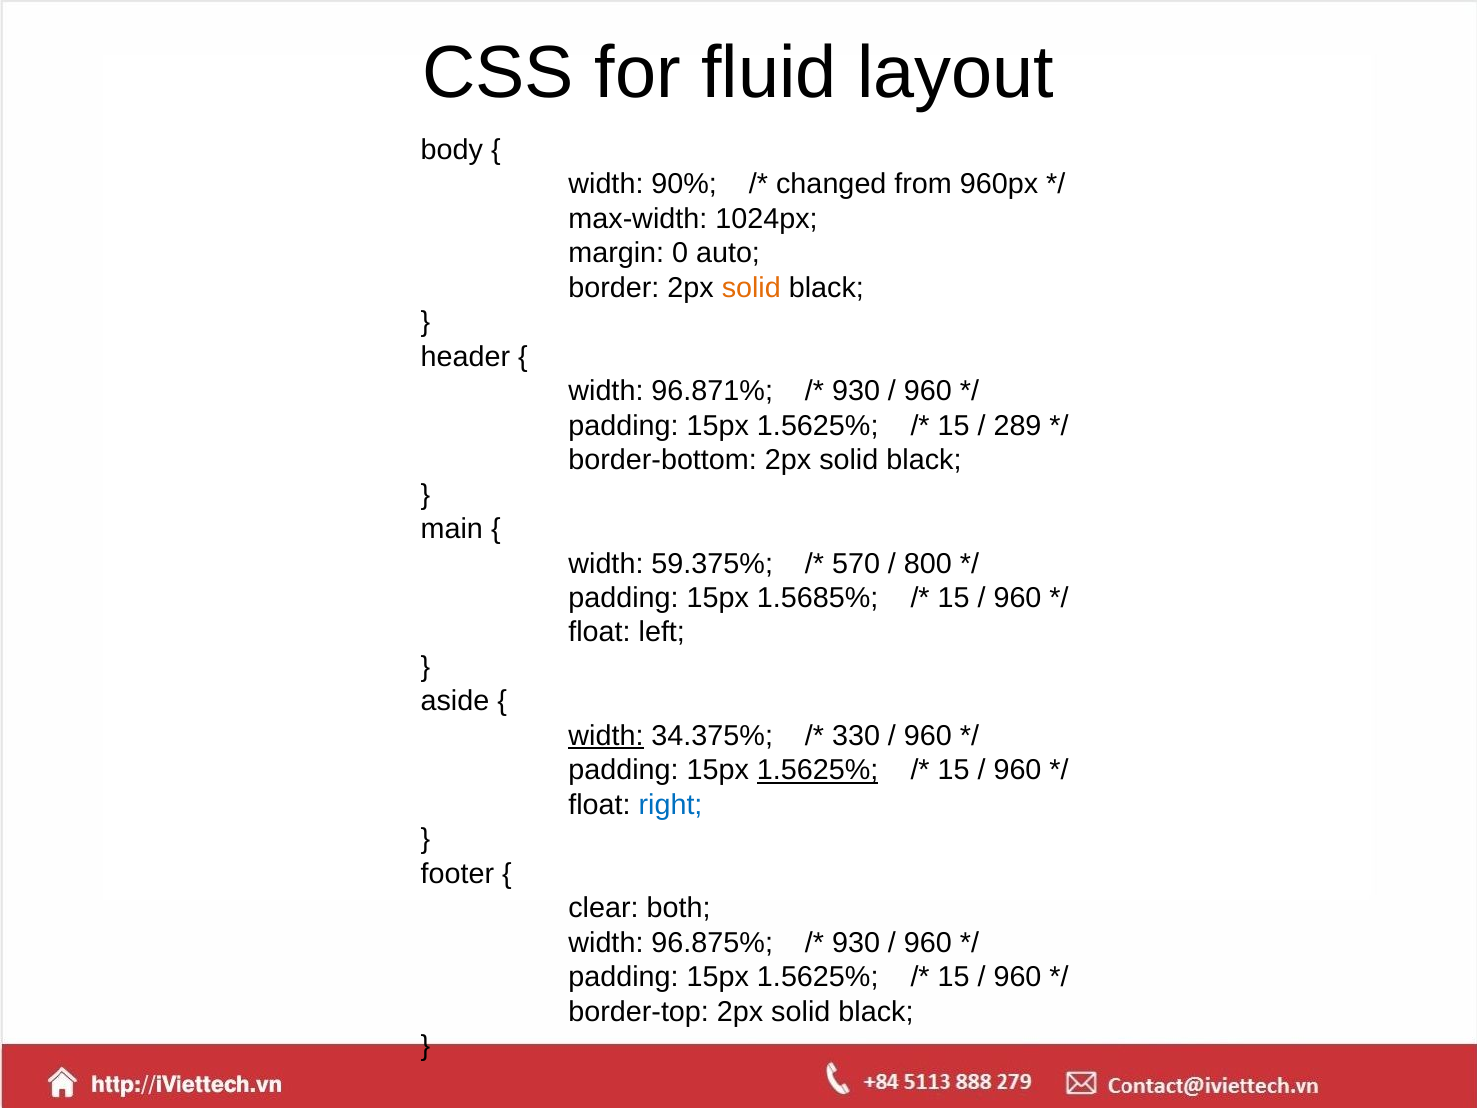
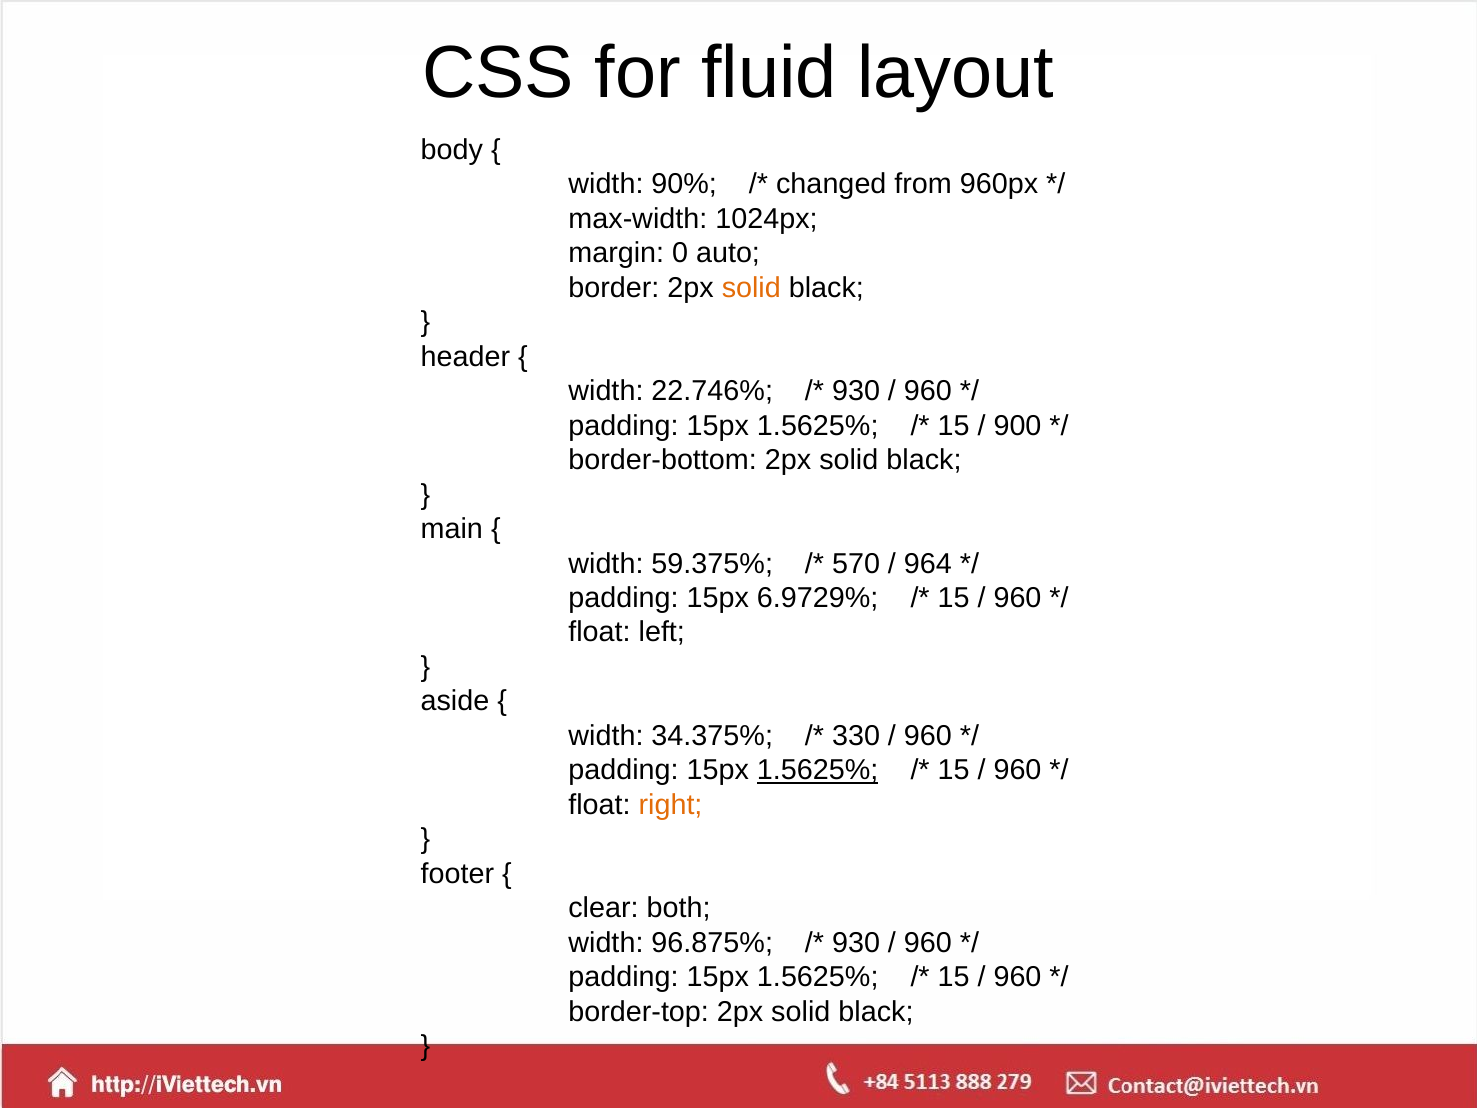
96.871%: 96.871% -> 22.746%
289: 289 -> 900
800: 800 -> 964
1.5685%: 1.5685% -> 6.9729%
width at (606, 736) underline: present -> none
right colour: blue -> orange
